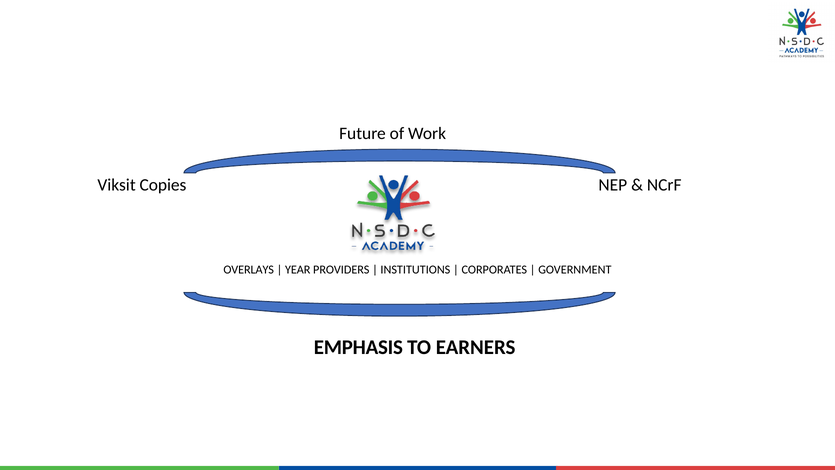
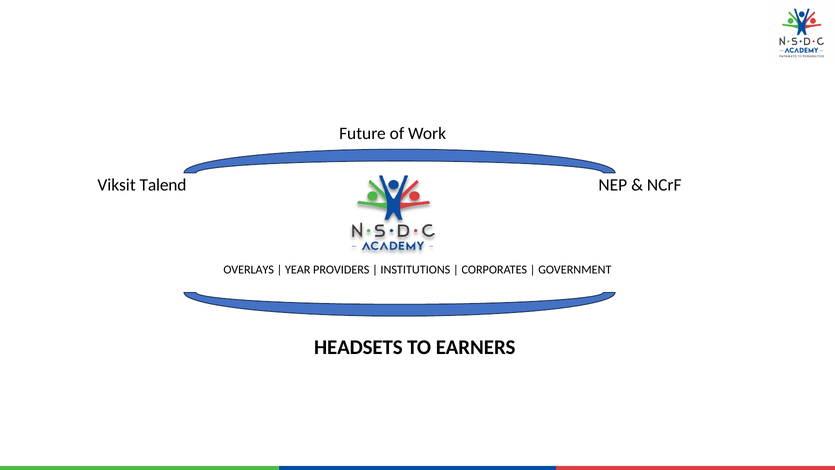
Copies: Copies -> Talend
EMPHASIS: EMPHASIS -> HEADSETS
